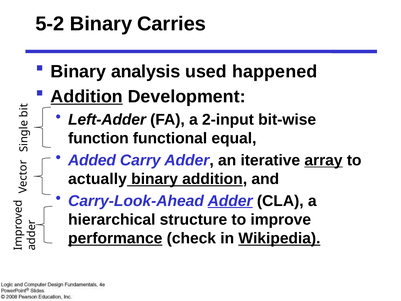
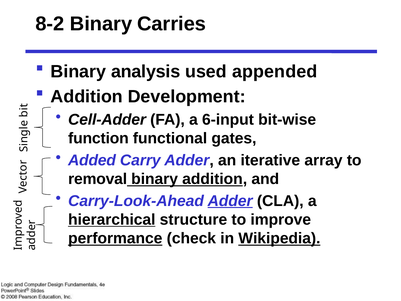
5-2: 5-2 -> 8-2
happened: happened -> appended
Addition at (87, 97) underline: present -> none
Left-Adder: Left-Adder -> Cell-Adder
2-input: 2-input -> 6-input
equal: equal -> gates
array underline: present -> none
actually: actually -> removal
hierarchical underline: none -> present
